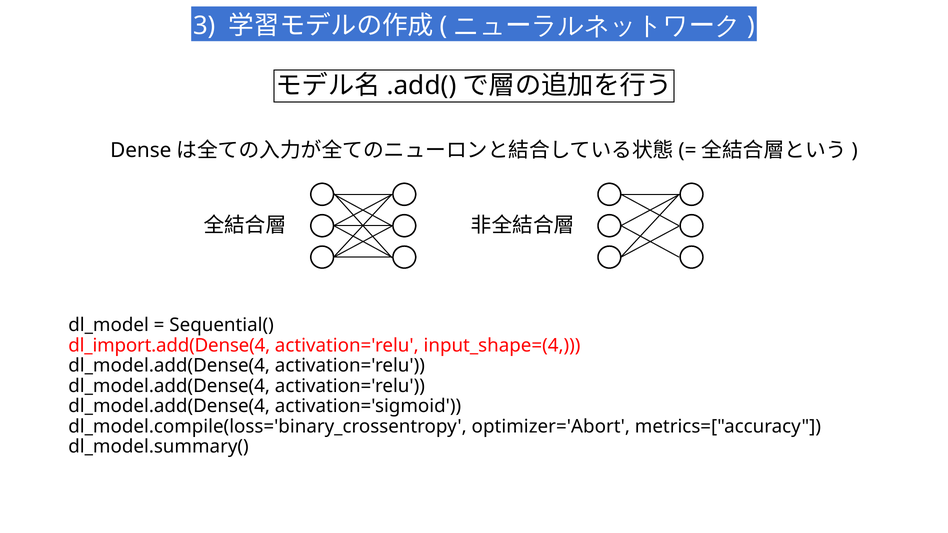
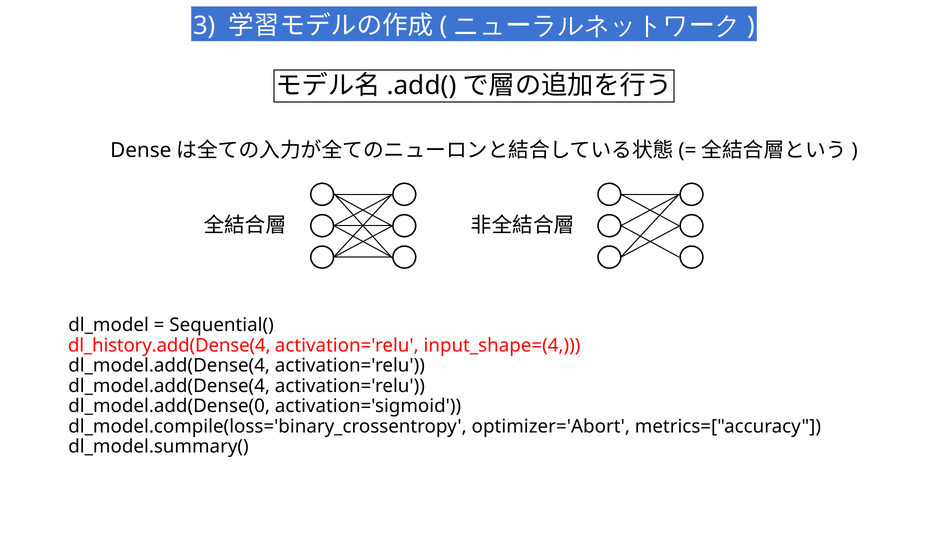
dl_import.add(Dense(4: dl_import.add(Dense(4 -> dl_history.add(Dense(4
dl_model.add(Dense(4 at (169, 406): dl_model.add(Dense(4 -> dl_model.add(Dense(0
